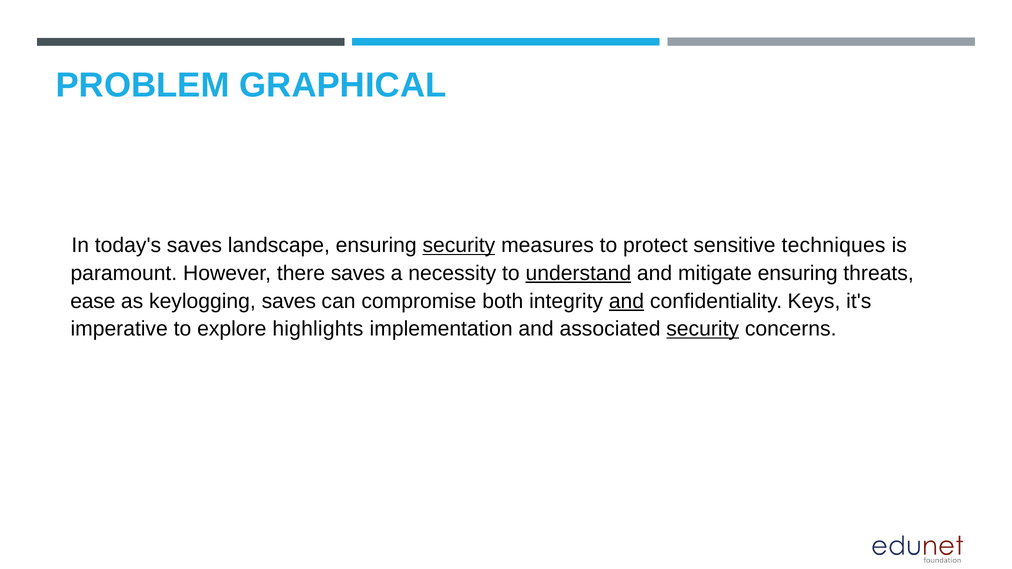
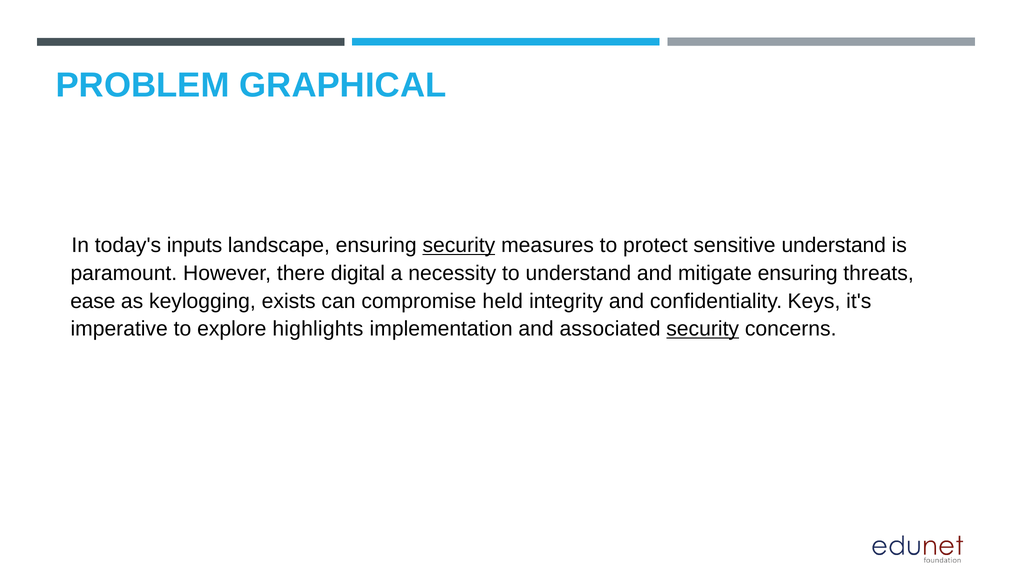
today's saves: saves -> inputs
sensitive techniques: techniques -> understand
there saves: saves -> digital
understand at (578, 273) underline: present -> none
keylogging saves: saves -> exists
both: both -> held
and at (626, 301) underline: present -> none
